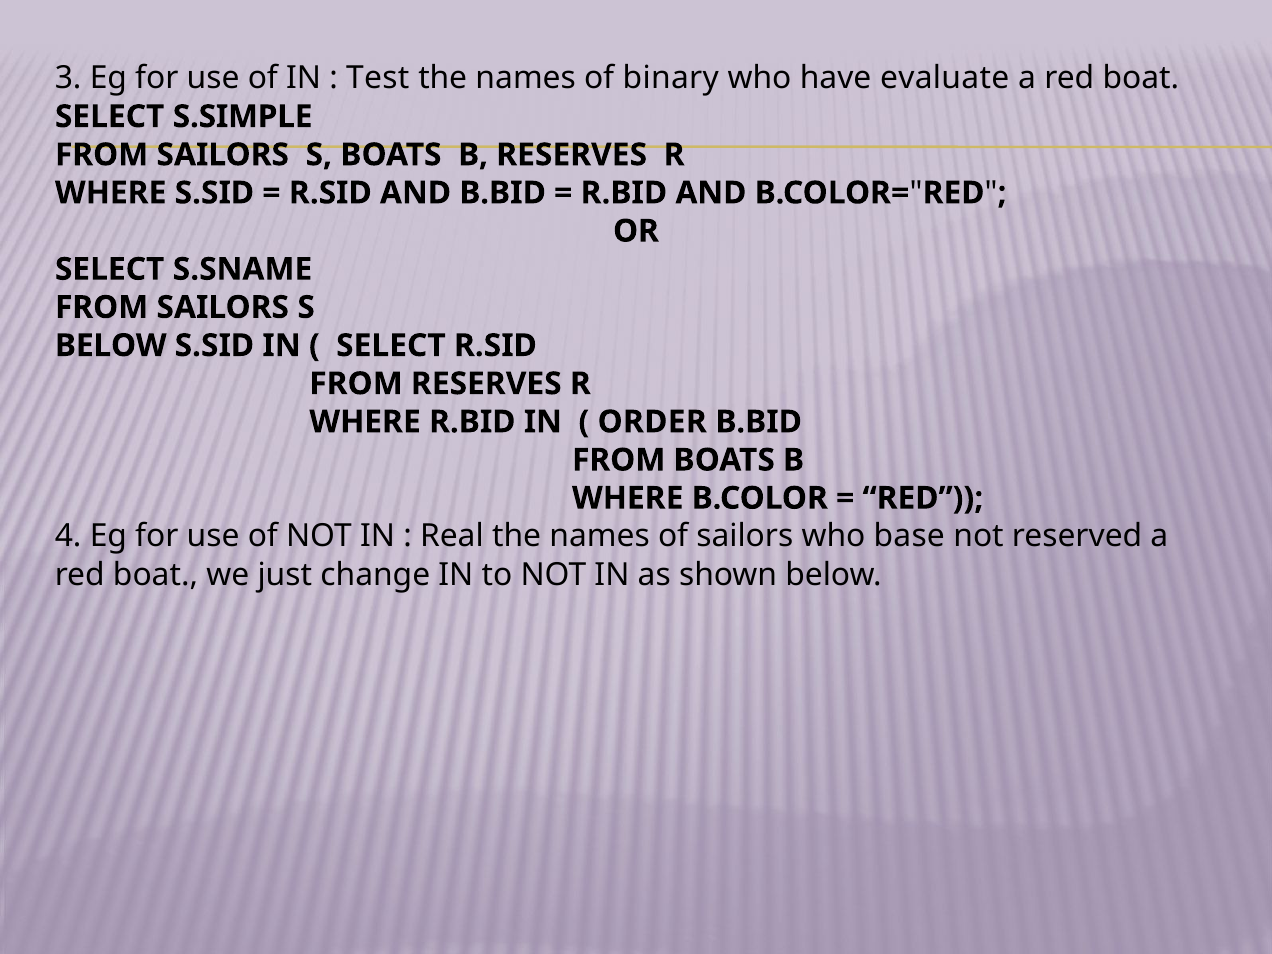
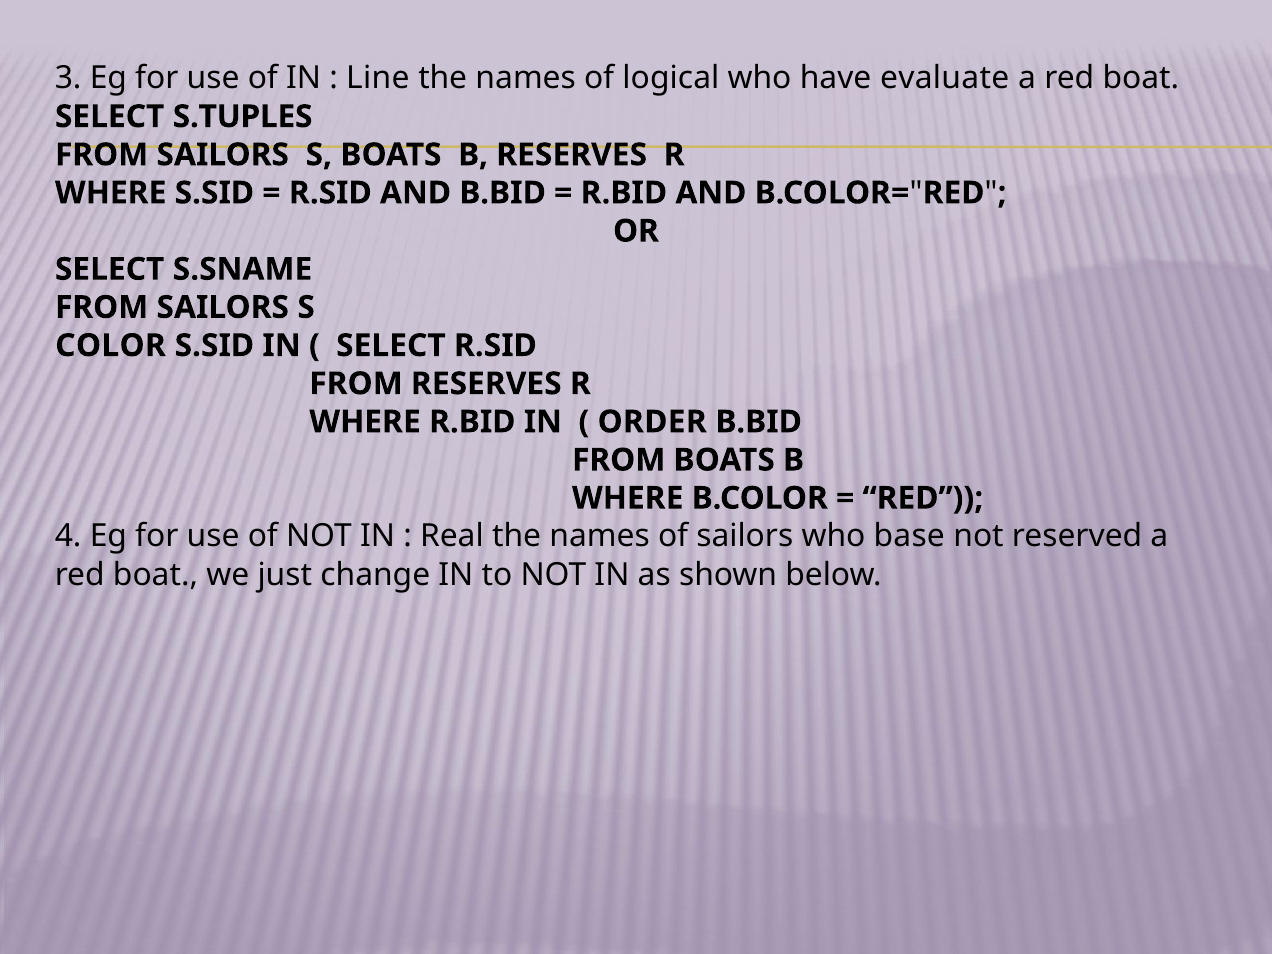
Test: Test -> Line
binary: binary -> logical
S.SIMPLE: S.SIMPLE -> S.TUPLES
BELOW at (111, 346): BELOW -> COLOR
